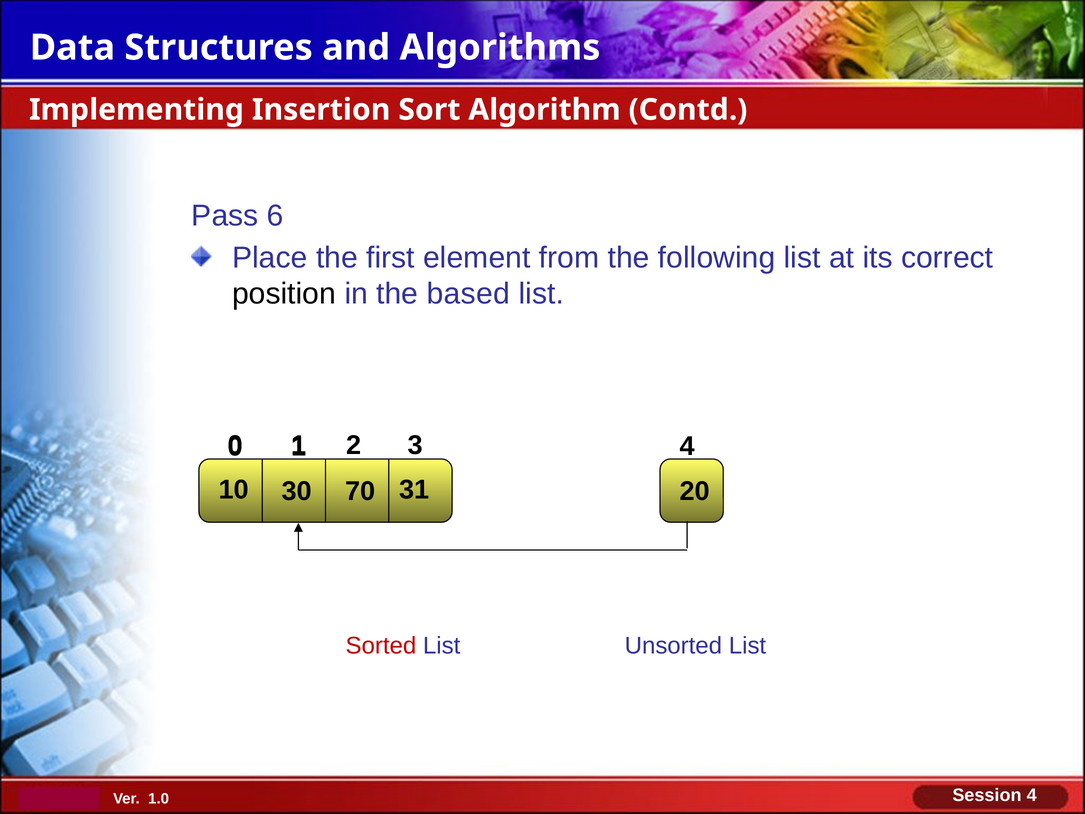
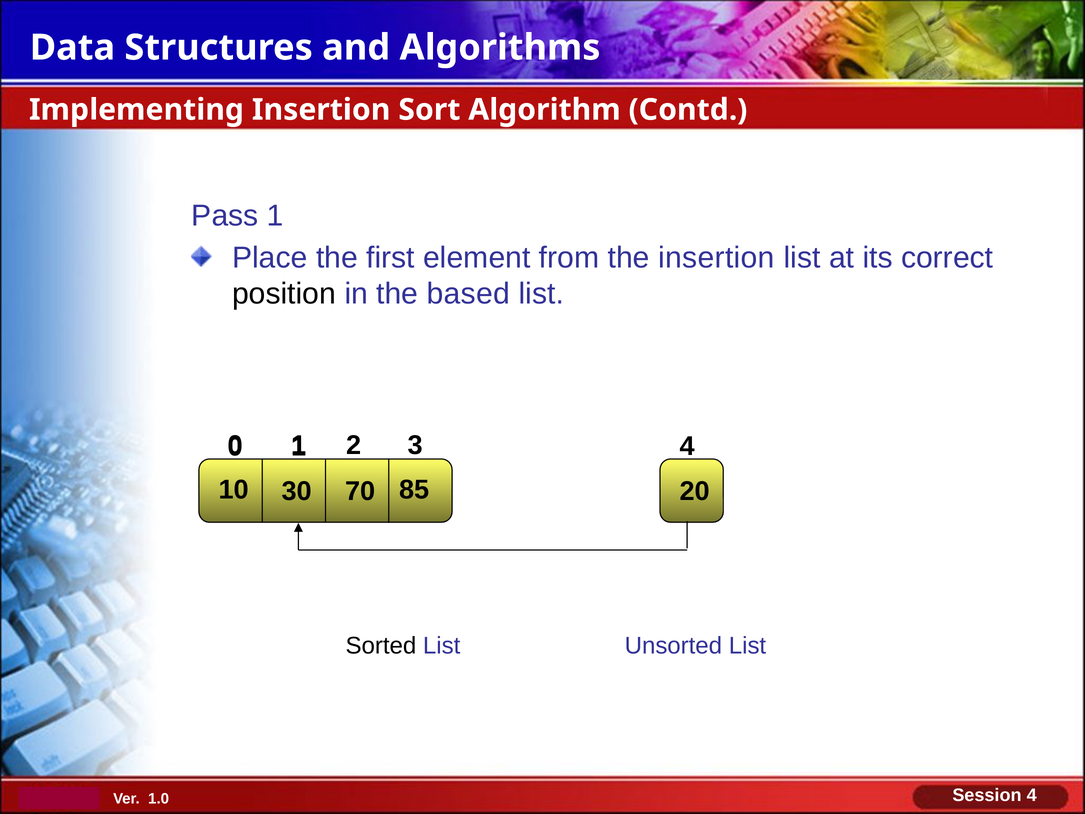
Pass 6: 6 -> 1
the following: following -> insertion
31: 31 -> 85
Sorted colour: red -> black
